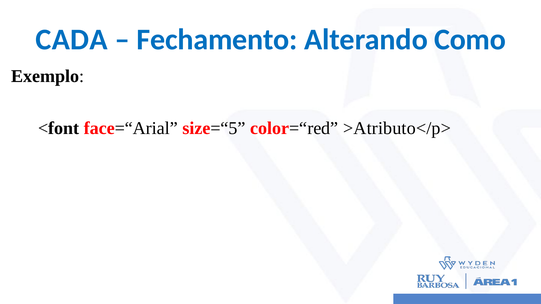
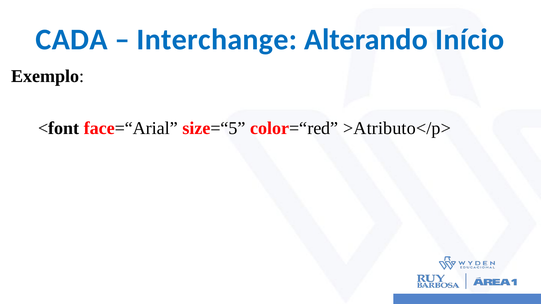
Fechamento: Fechamento -> Interchange
Como: Como -> Início
